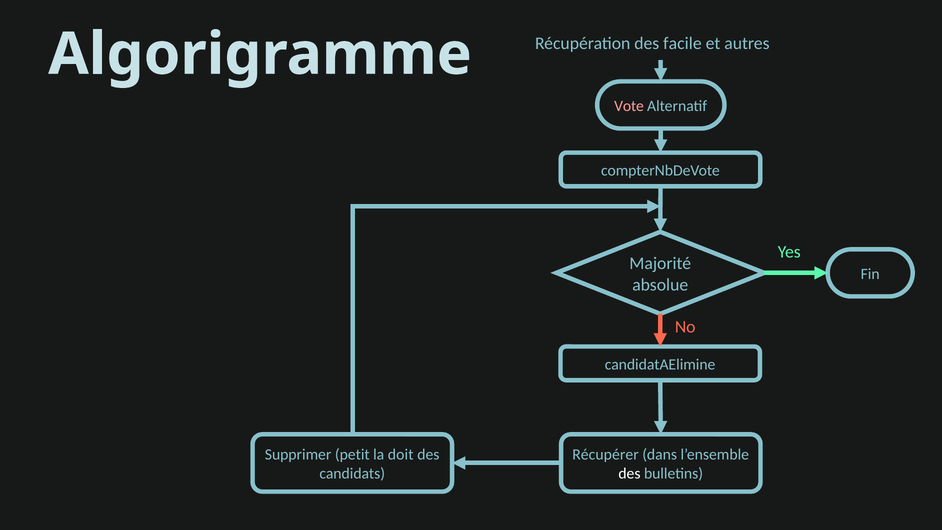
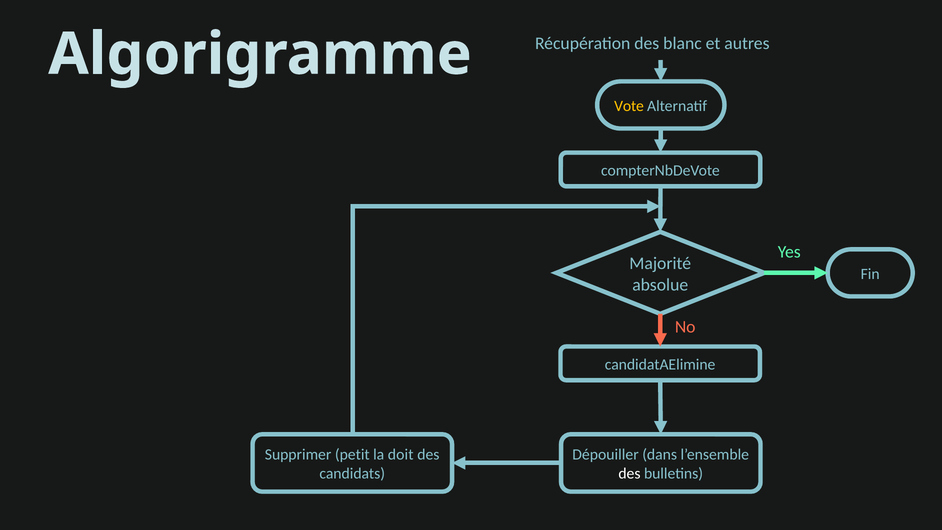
facile: facile -> blanc
Vote colour: pink -> yellow
Récupérer: Récupérer -> Dépouiller
